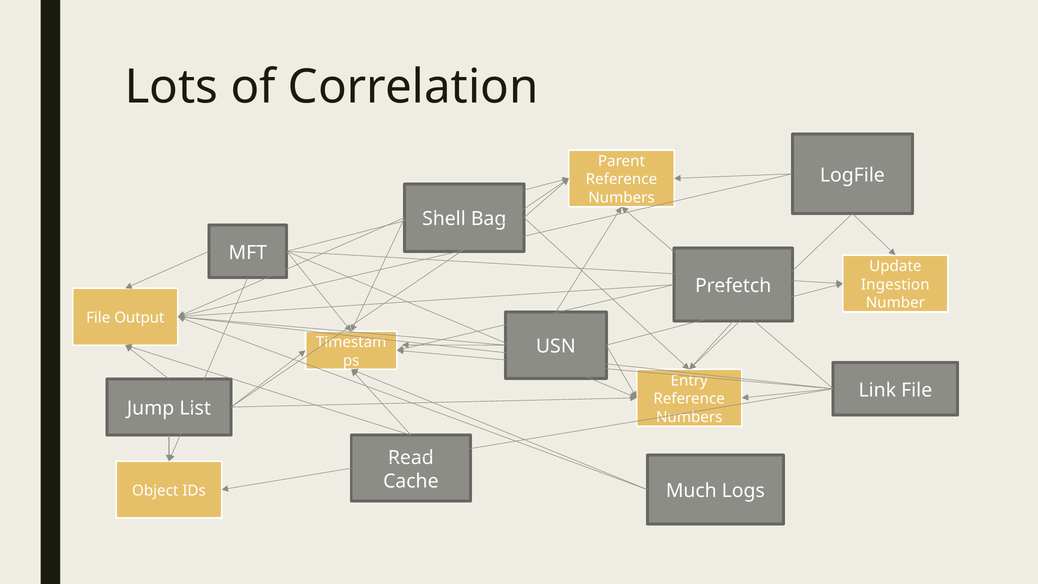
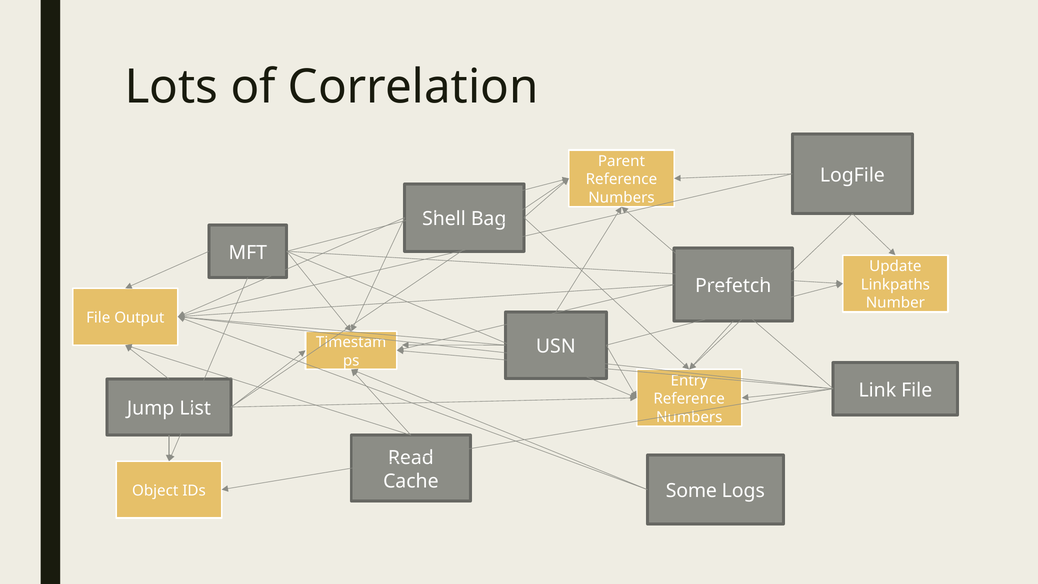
Ingestion: Ingestion -> Linkpaths
Much: Much -> Some
